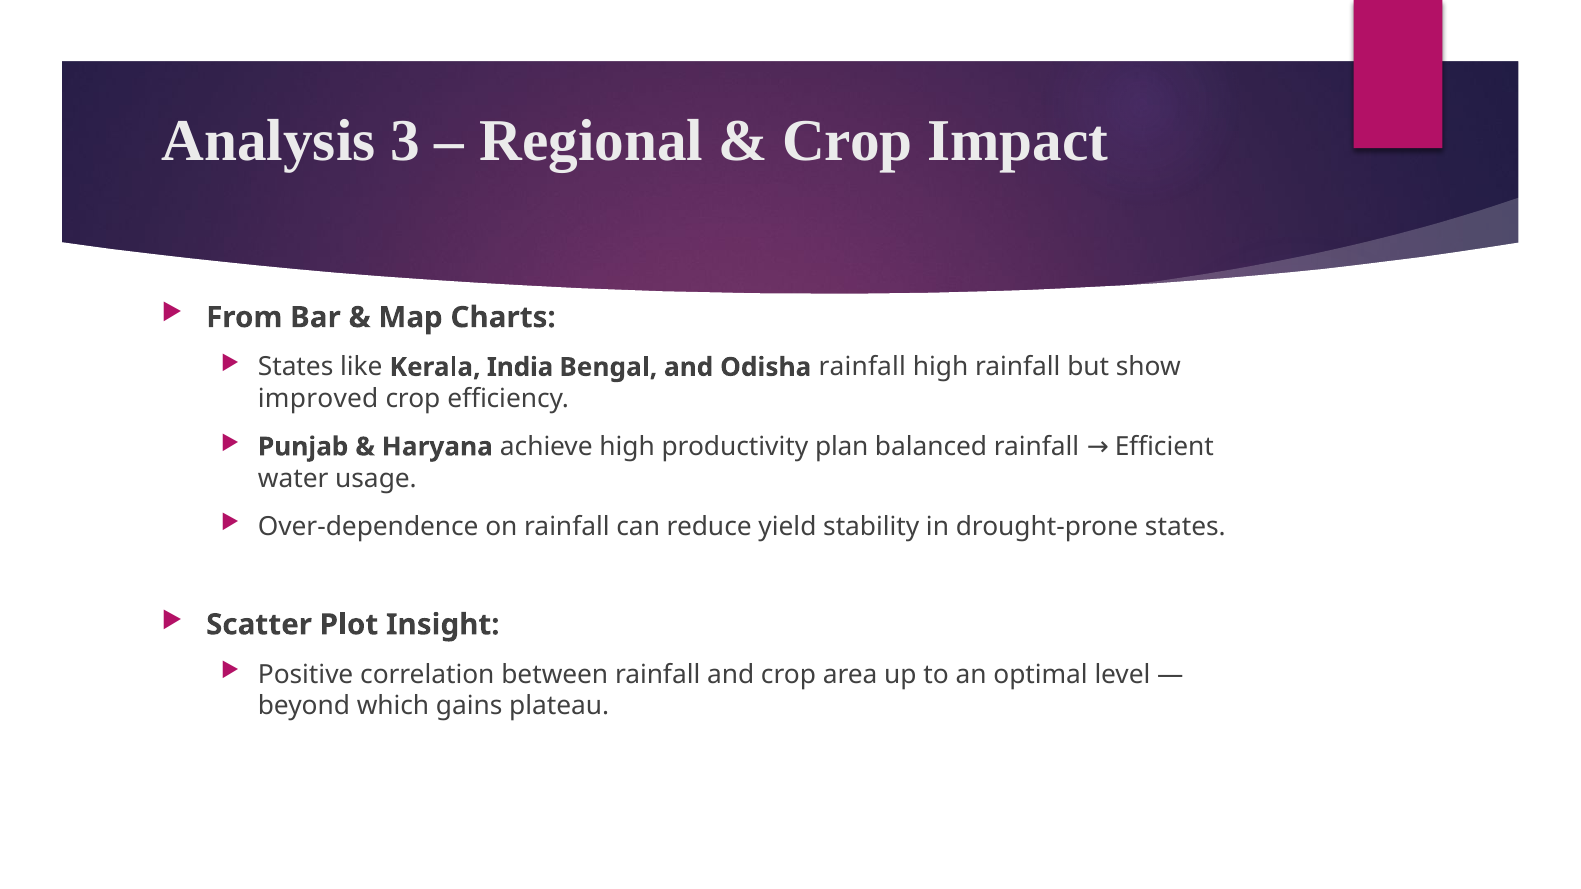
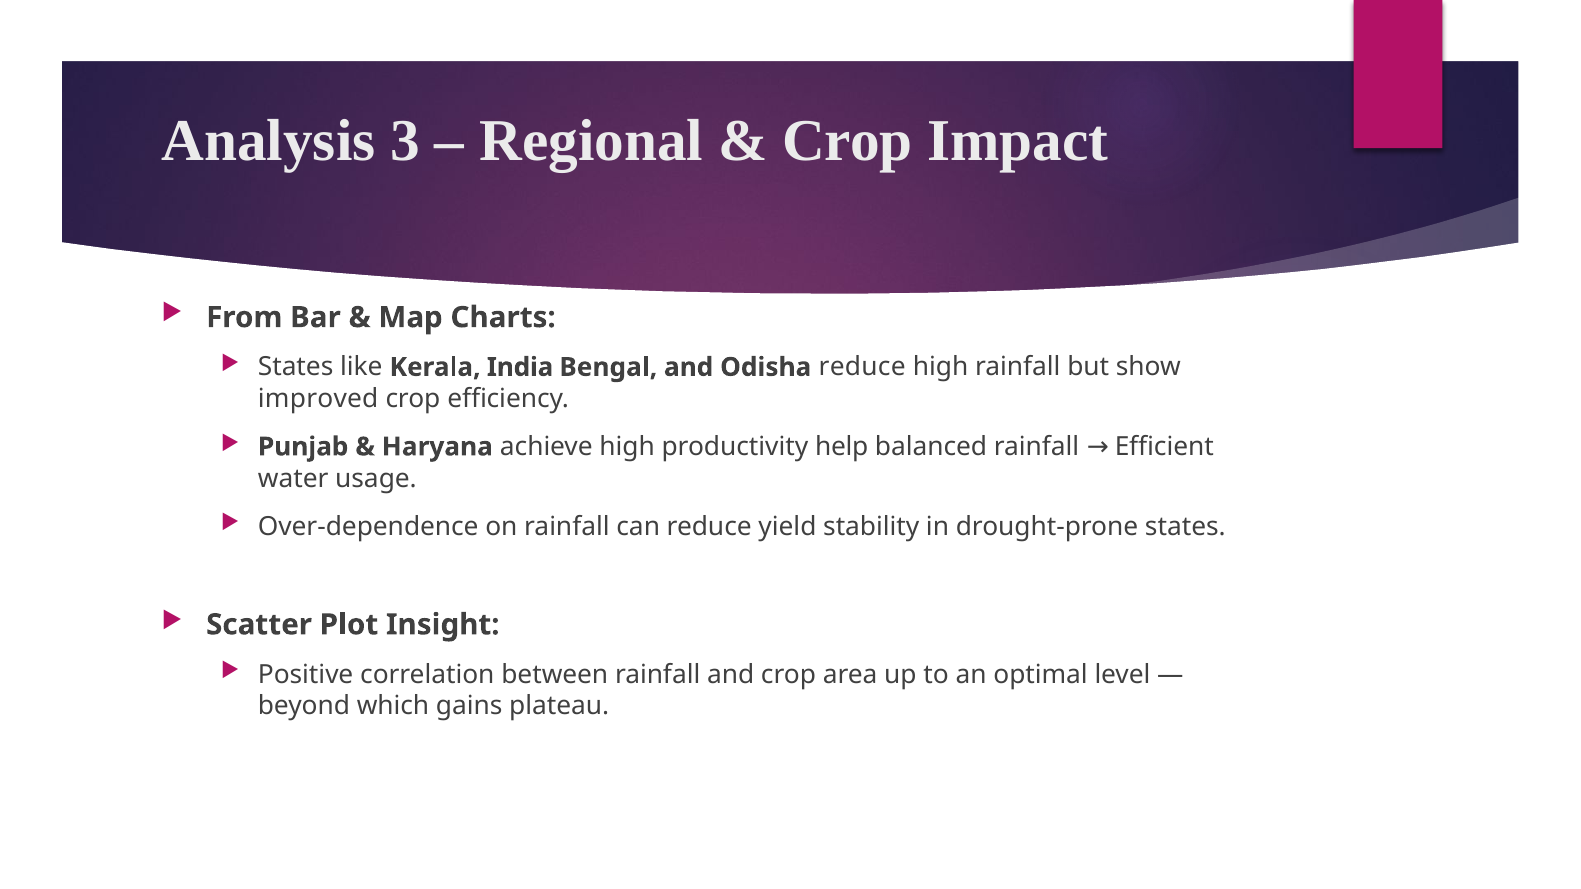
Odisha rainfall: rainfall -> reduce
plan: plan -> help
